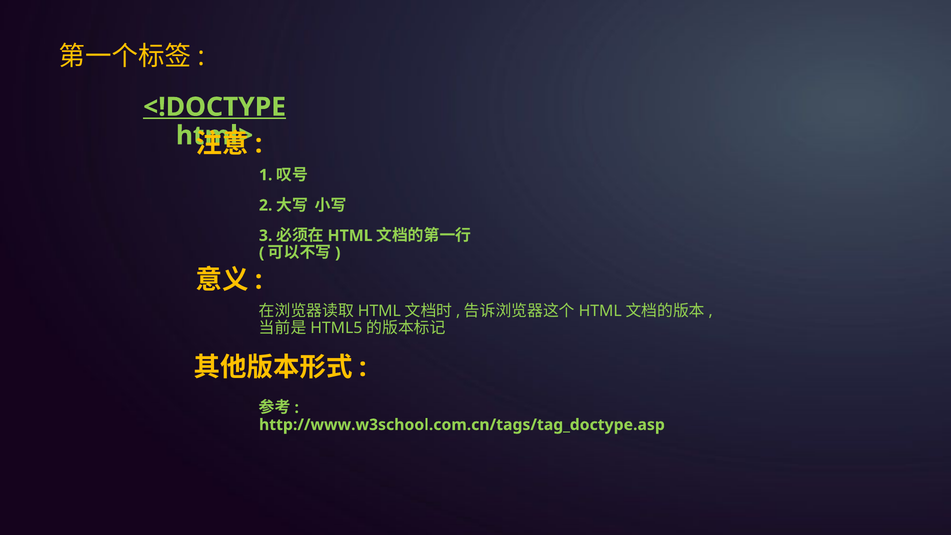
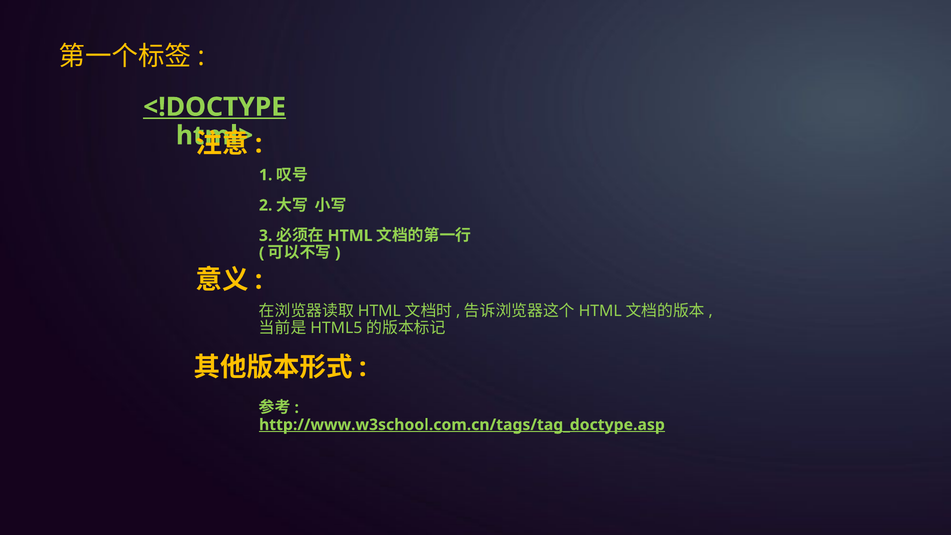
http://www.w3school.com.cn/tags/tag_doctype.asp underline: none -> present
